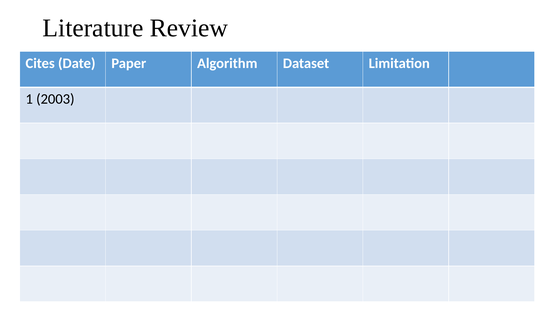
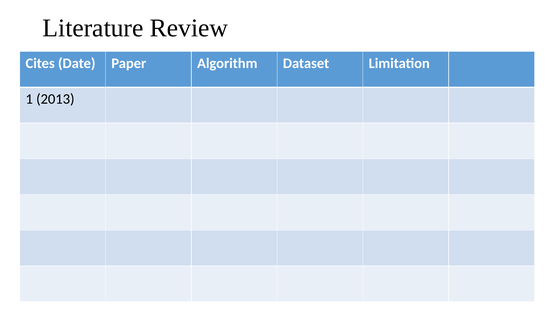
2003: 2003 -> 2013
